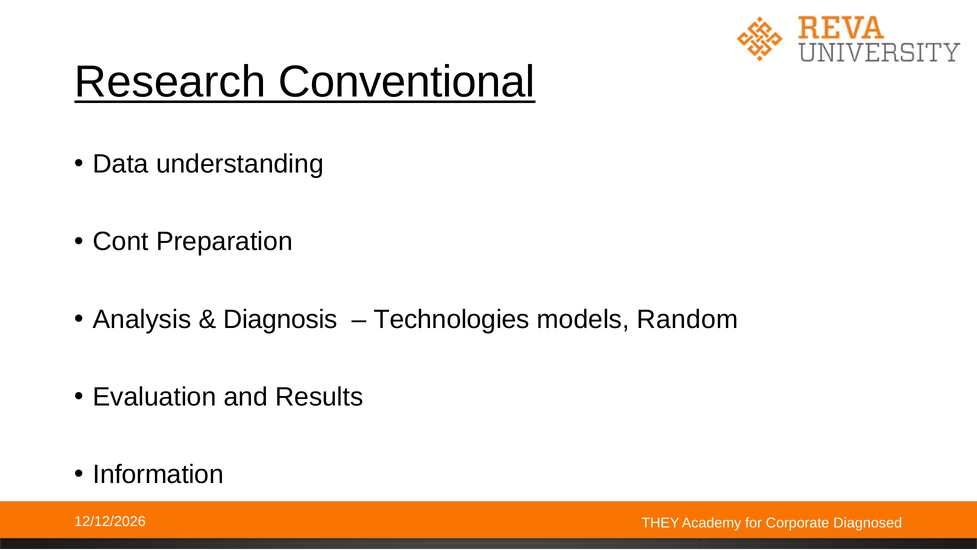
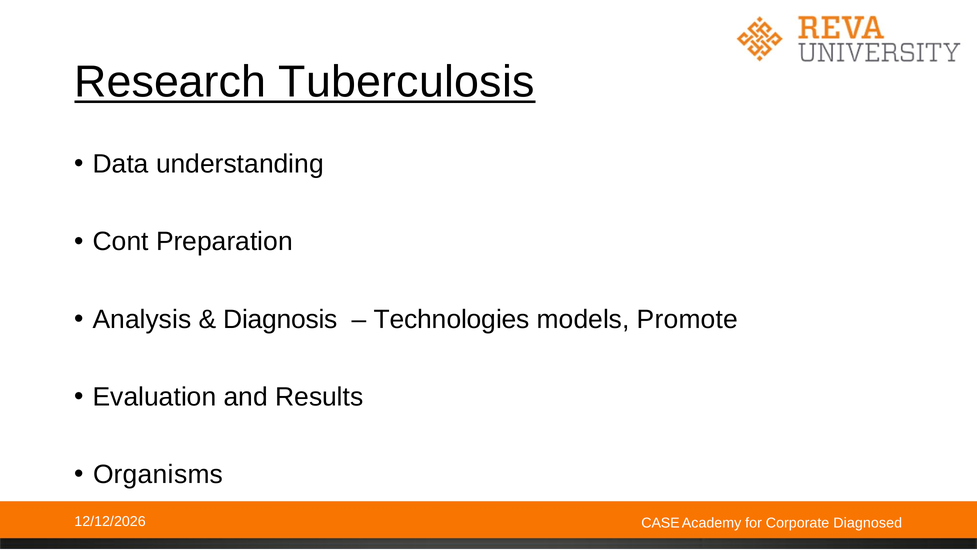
Conventional: Conventional -> Tuberculosis
Random: Random -> Promote
Information: Information -> Organisms
THEY: THEY -> CASE
